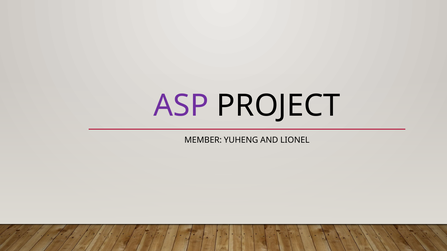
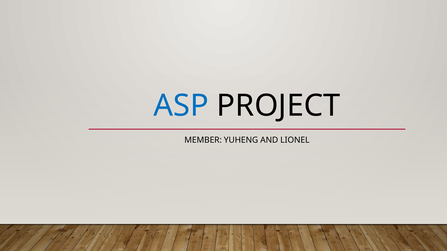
ASP colour: purple -> blue
